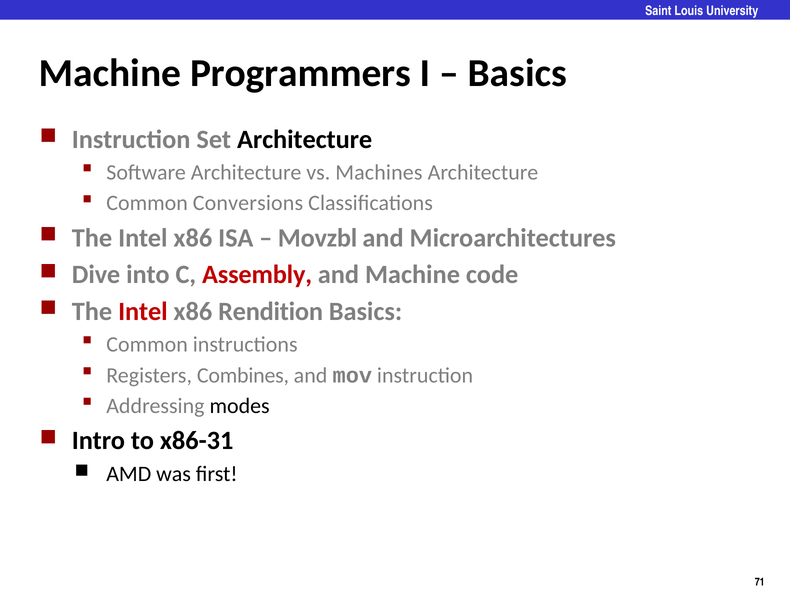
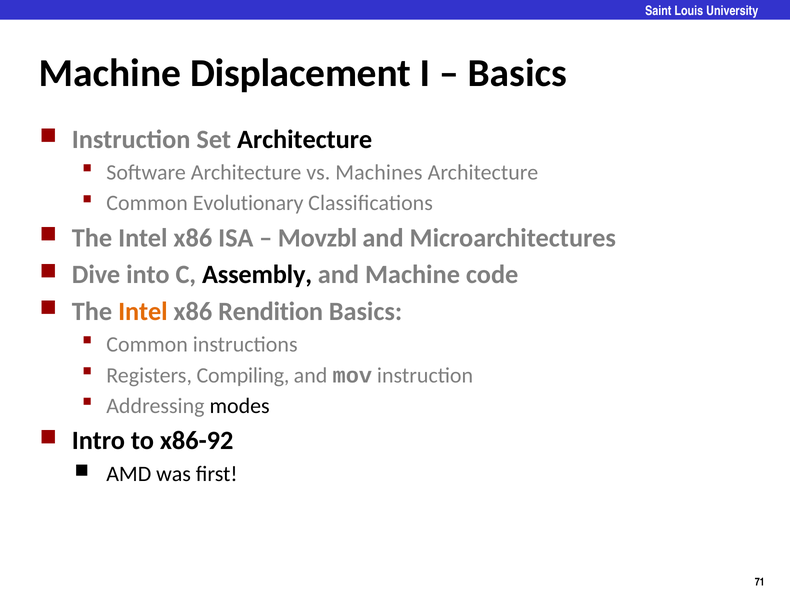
Programmers: Programmers -> Displacement
Conversions: Conversions -> Evolutionary
Assembly colour: red -> black
Intel at (143, 311) colour: red -> orange
Combines: Combines -> Compiling
x86-31: x86-31 -> x86-92
